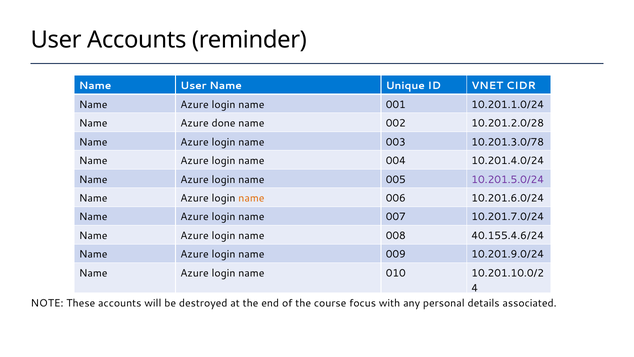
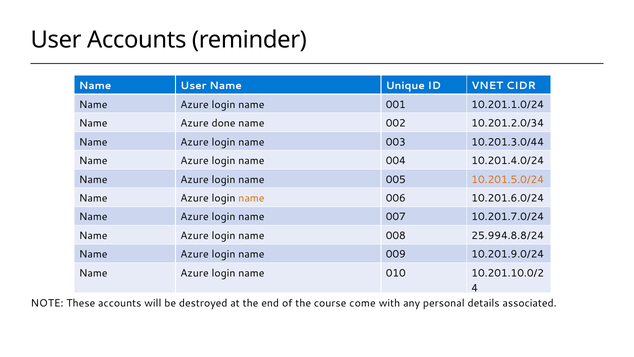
10.201.2.0/28: 10.201.2.0/28 -> 10.201.2.0/34
10.201.3.0/78: 10.201.3.0/78 -> 10.201.3.0/44
10.201.5.0/24 colour: purple -> orange
40.155.4.6/24: 40.155.4.6/24 -> 25.994.8.8/24
focus: focus -> come
